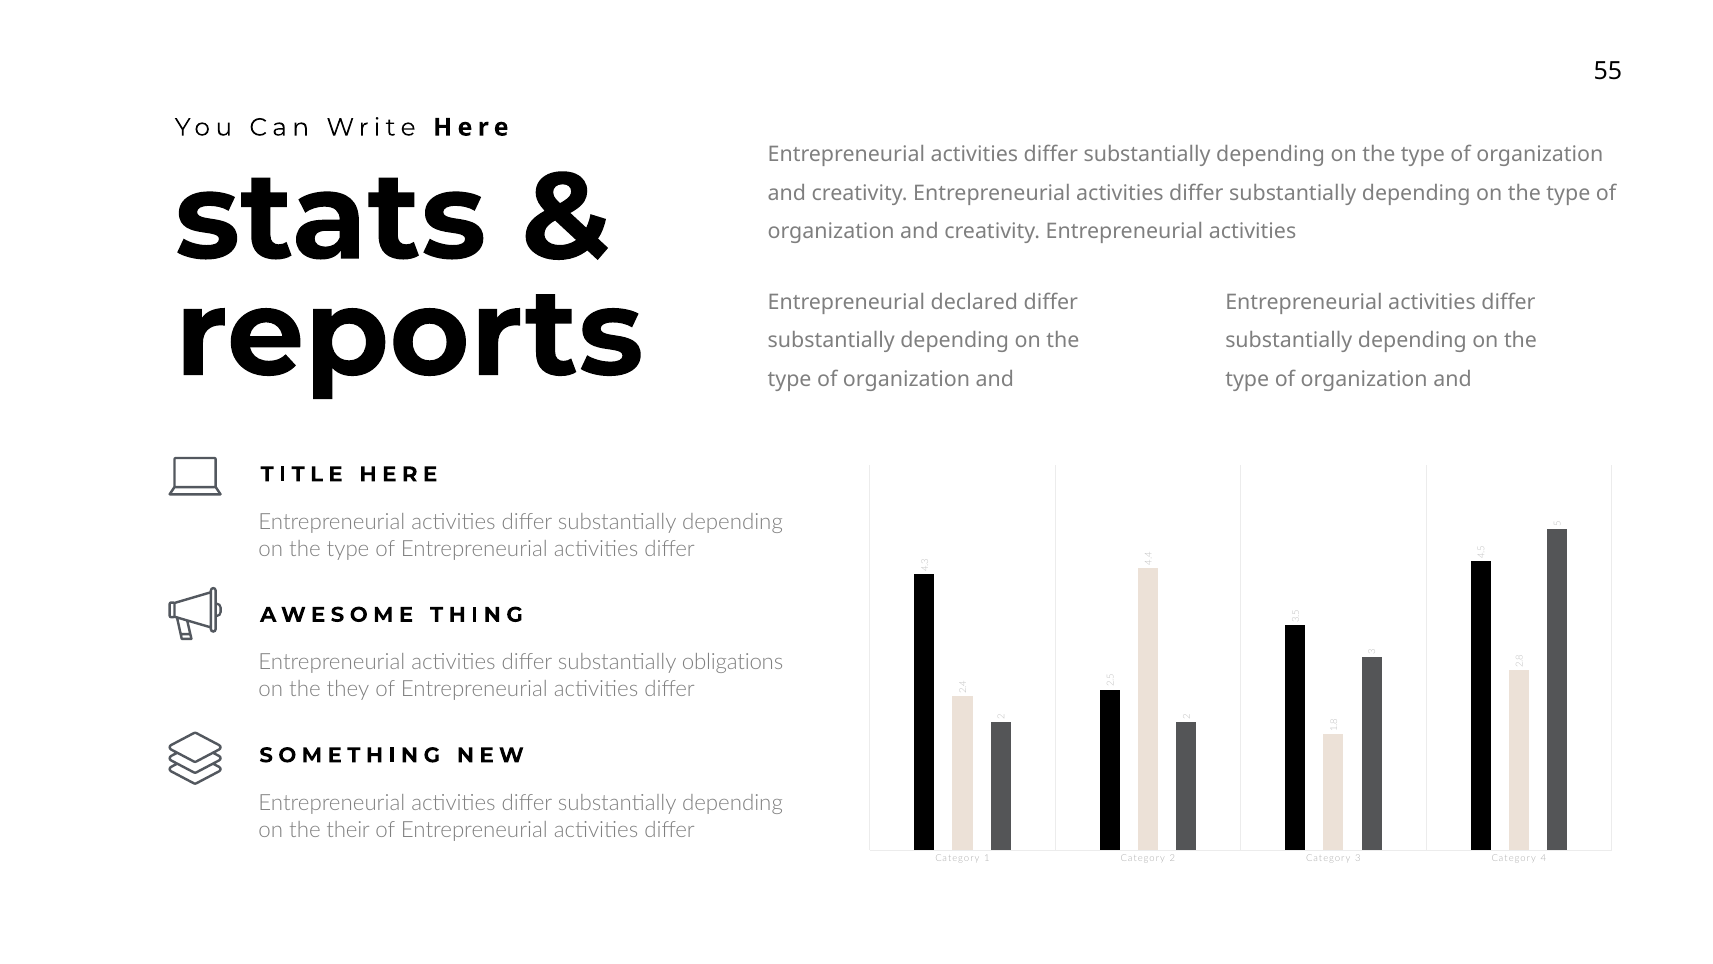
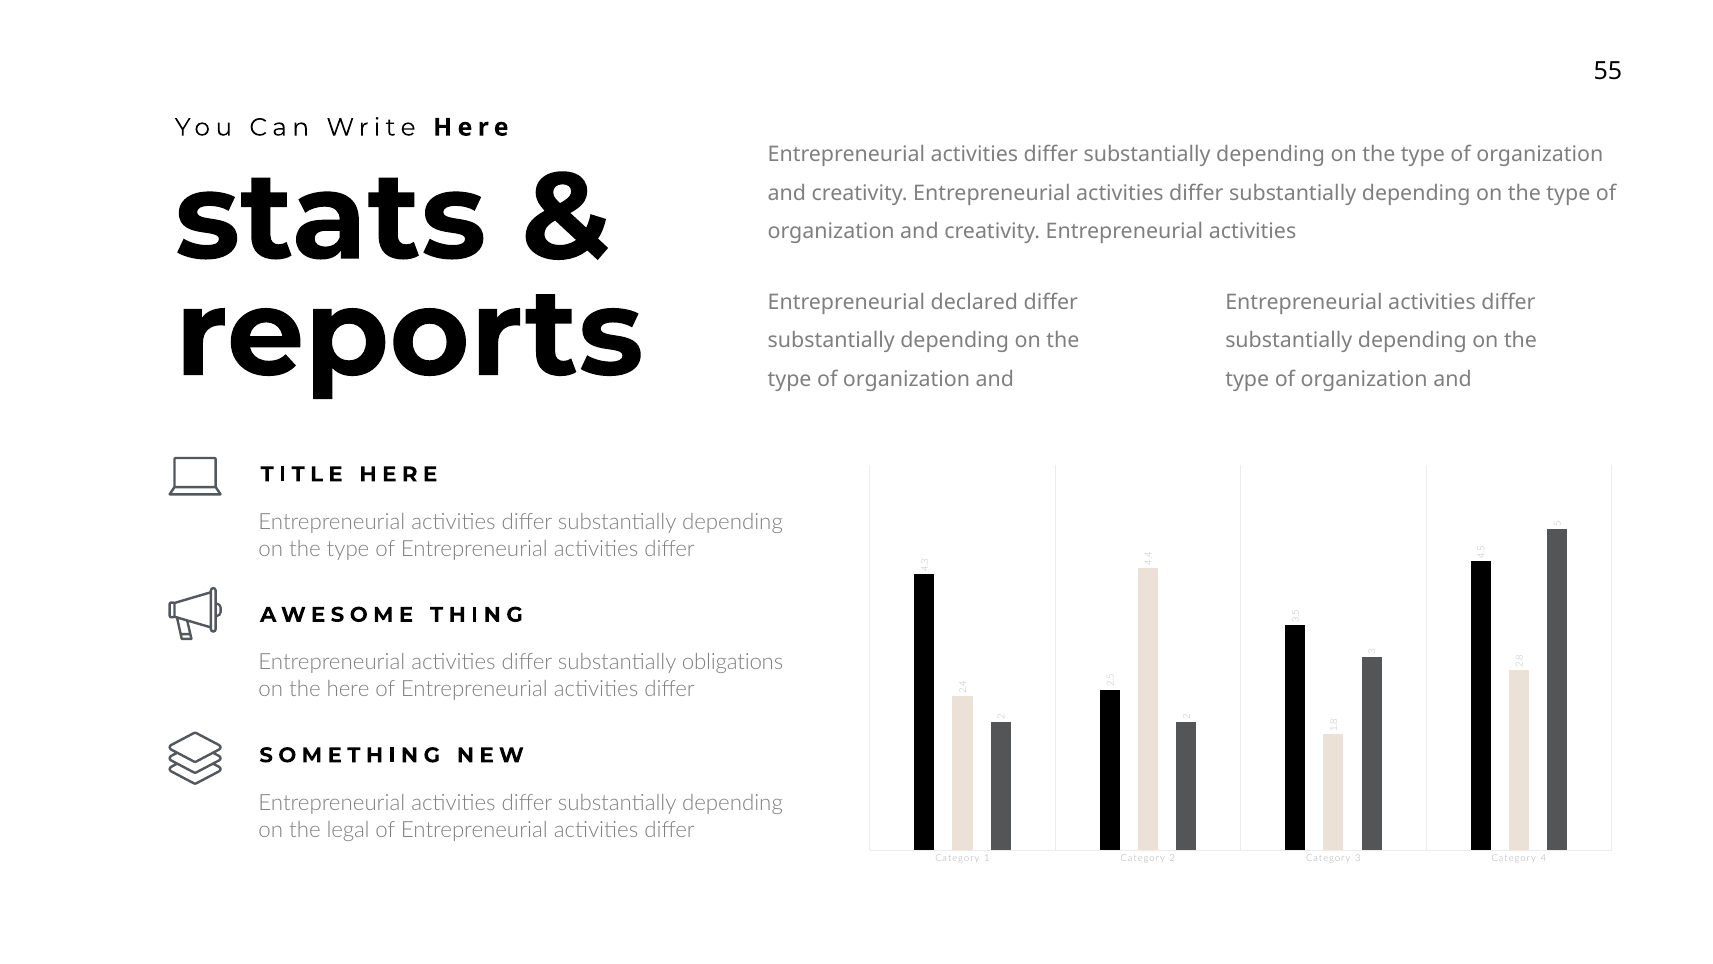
the they: they -> here
their: their -> legal
